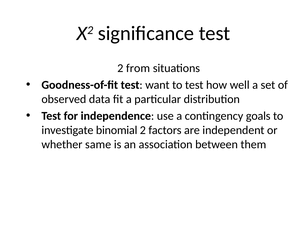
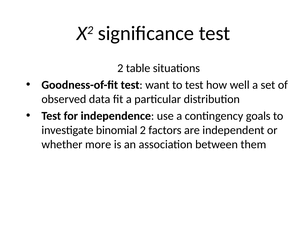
from: from -> table
same: same -> more
